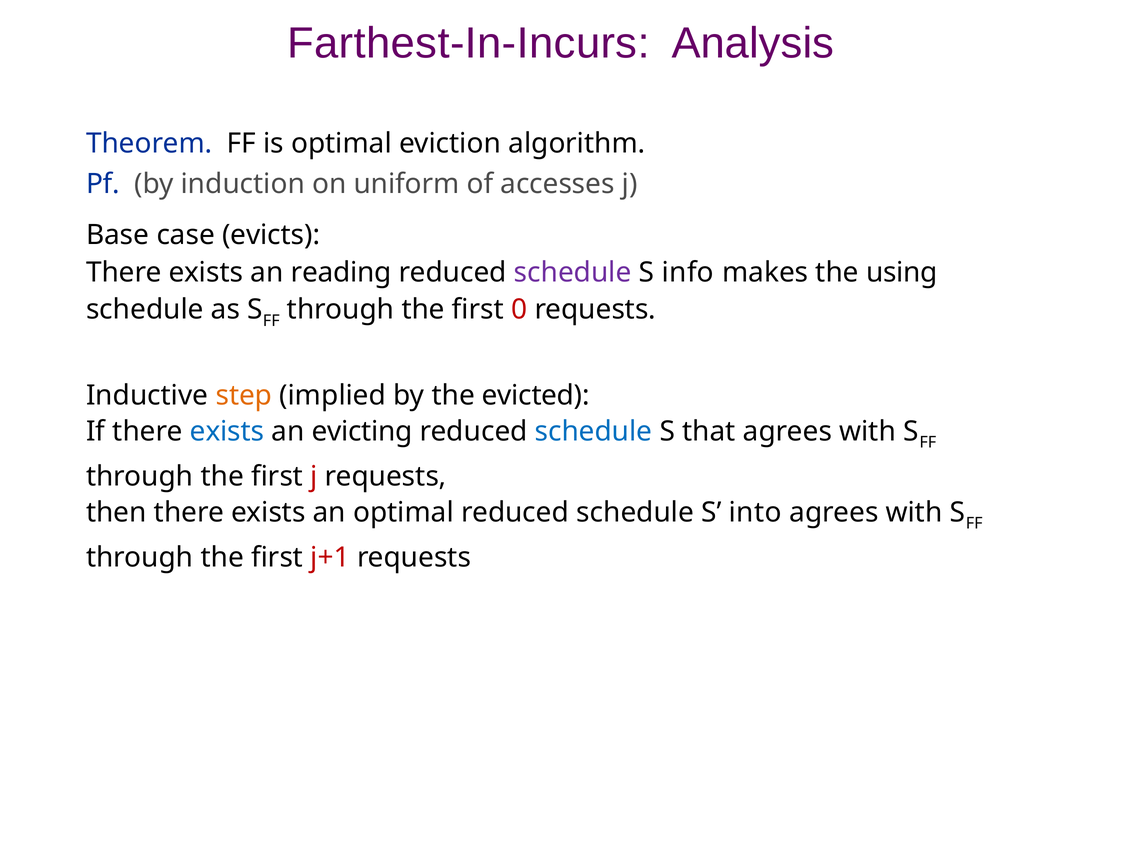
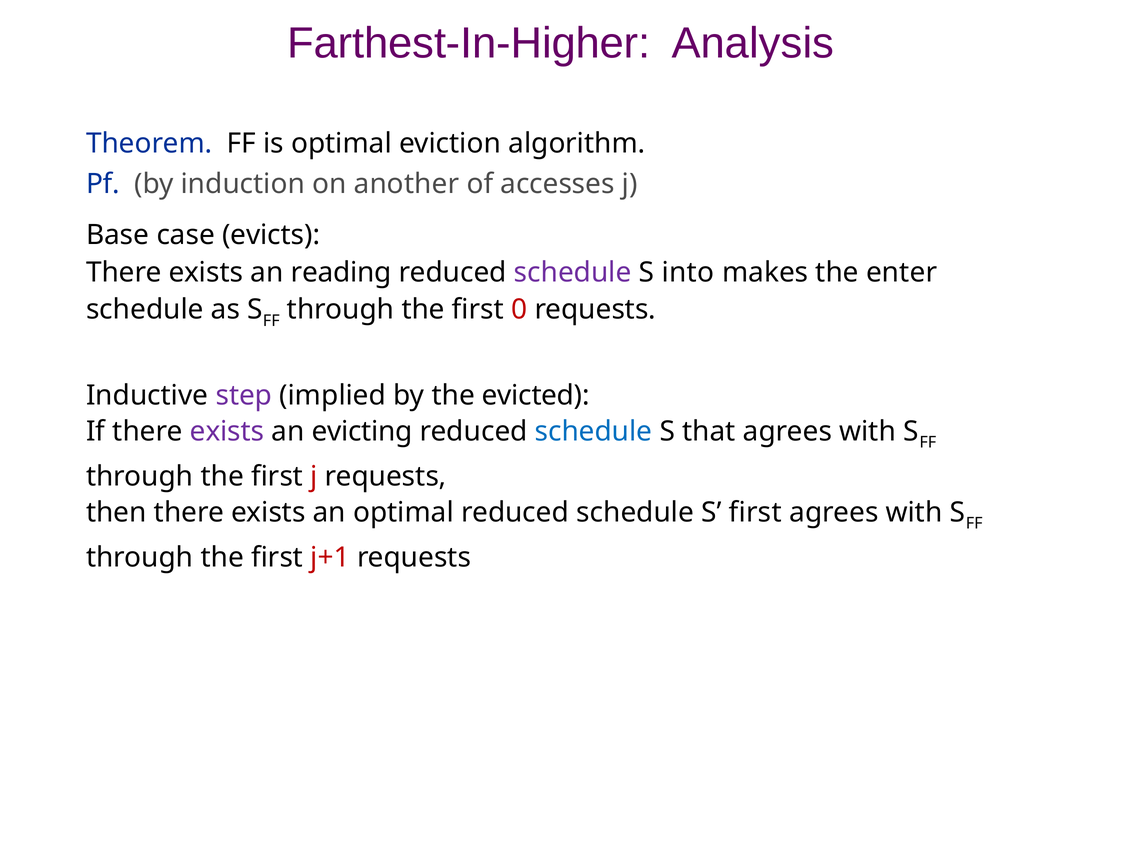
Farthest-In-Incurs: Farthest-In-Incurs -> Farthest-In-Higher
uniform: uniform -> another
info: info -> into
using: using -> enter
step colour: orange -> purple
exists at (227, 431) colour: blue -> purple
S into: into -> first
